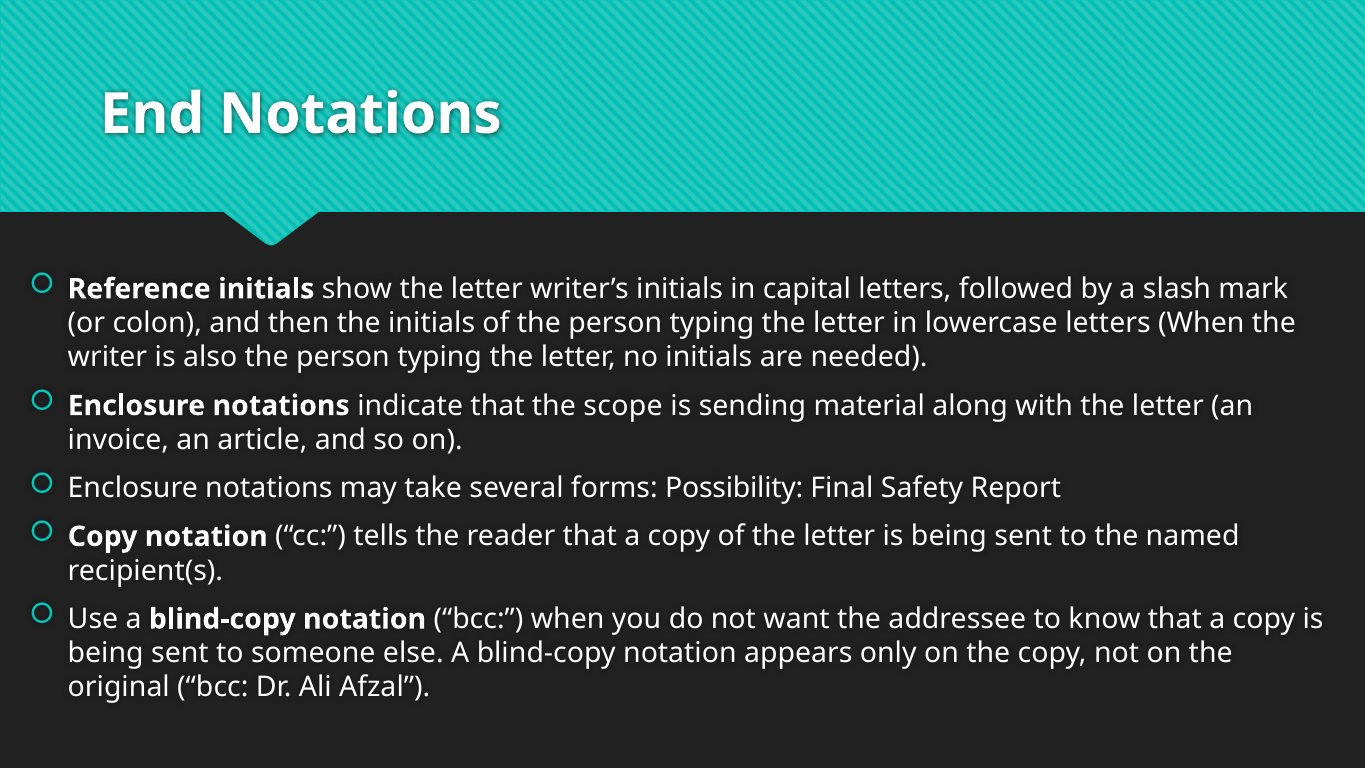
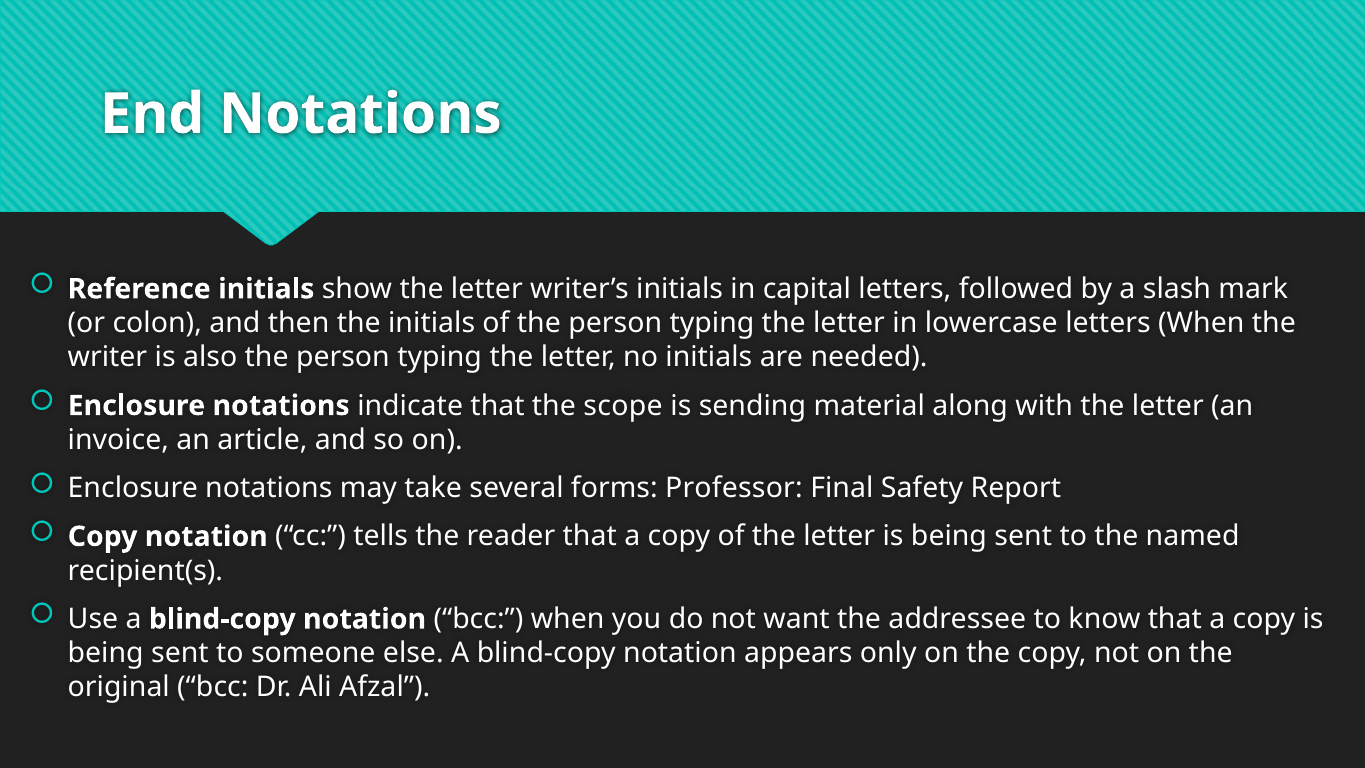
Possibility: Possibility -> Professor
